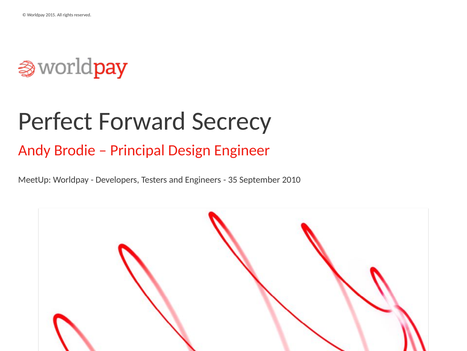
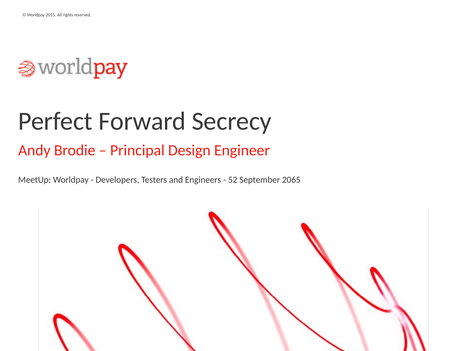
35: 35 -> 52
2010: 2010 -> 2065
